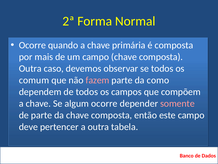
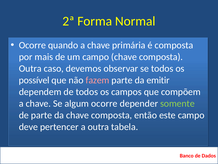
comum: comum -> possível
como: como -> emitir
somente colour: pink -> light green
